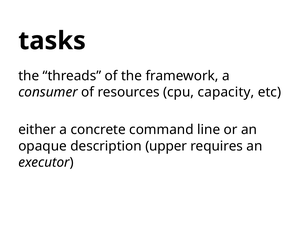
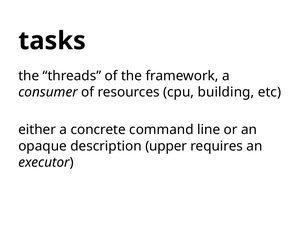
capacity: capacity -> building
